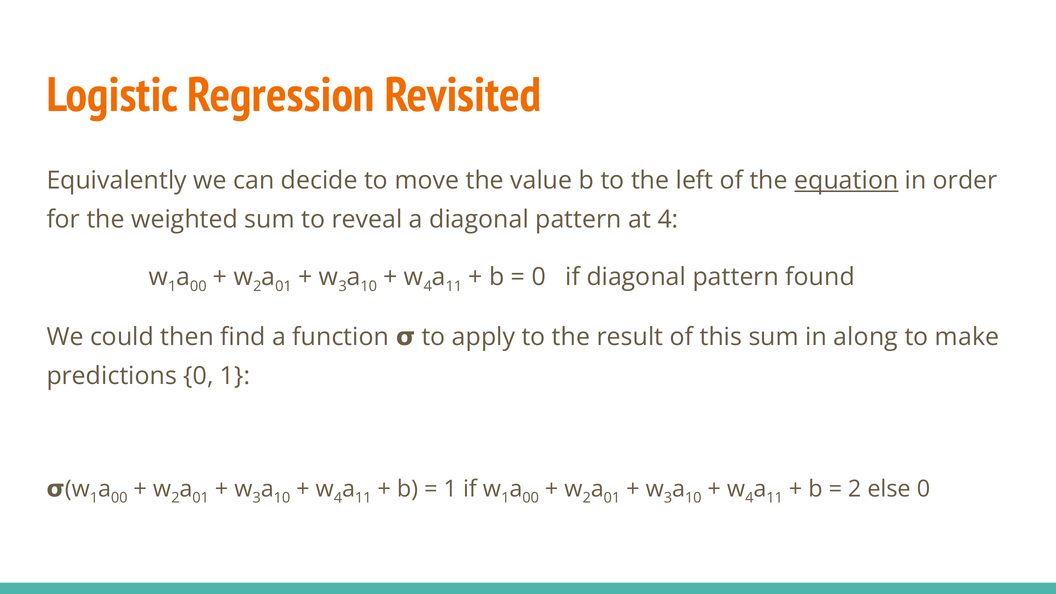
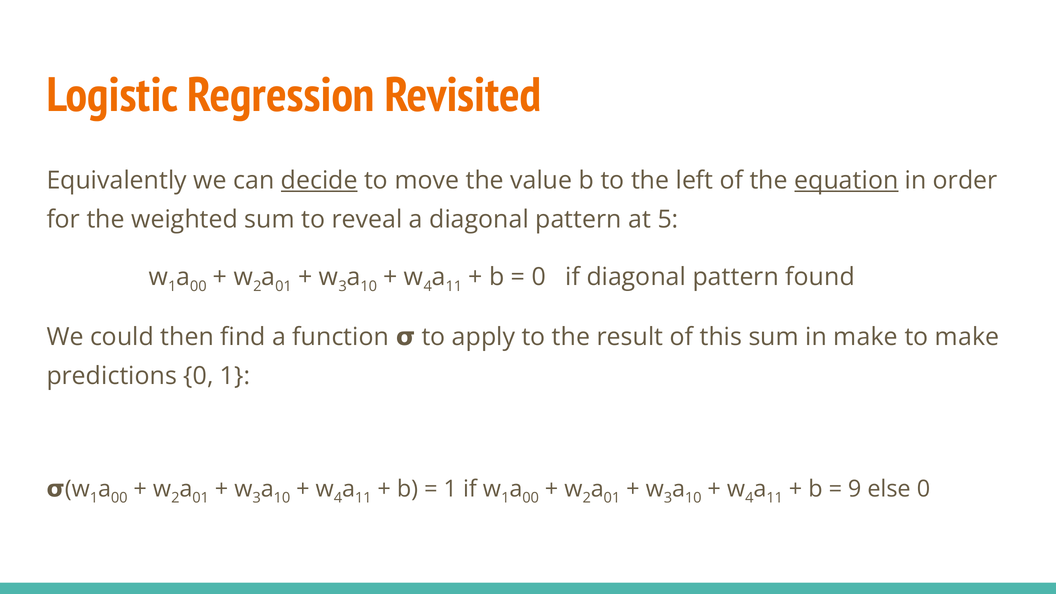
decide underline: none -> present
at 4: 4 -> 5
in along: along -> make
2 at (855, 489): 2 -> 9
